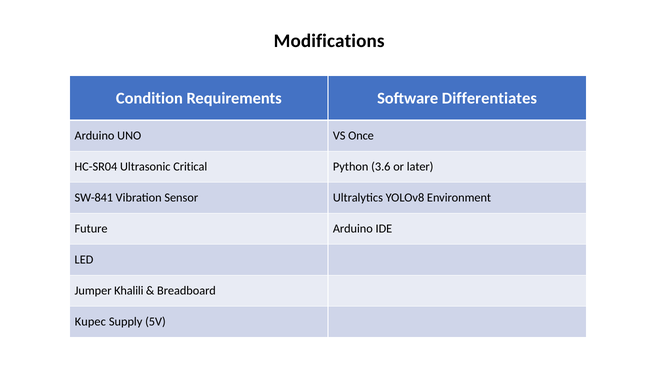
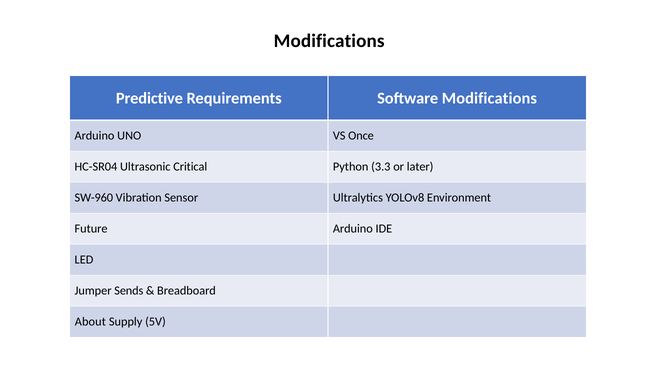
Condition: Condition -> Predictive
Software Differentiates: Differentiates -> Modifications
3.6: 3.6 -> 3.3
SW-841: SW-841 -> SW-960
Khalili: Khalili -> Sends
Kupec: Kupec -> About
